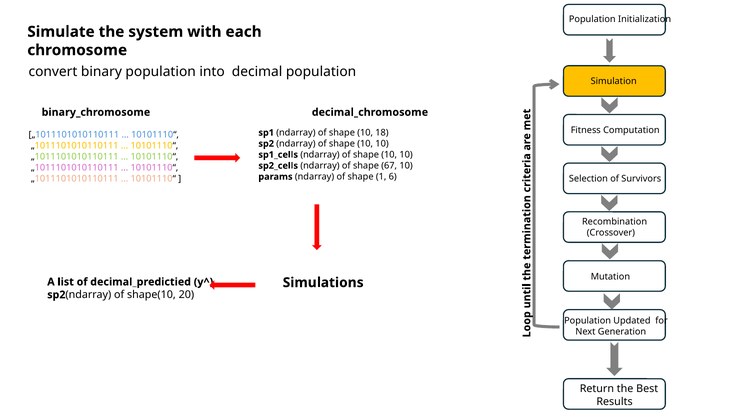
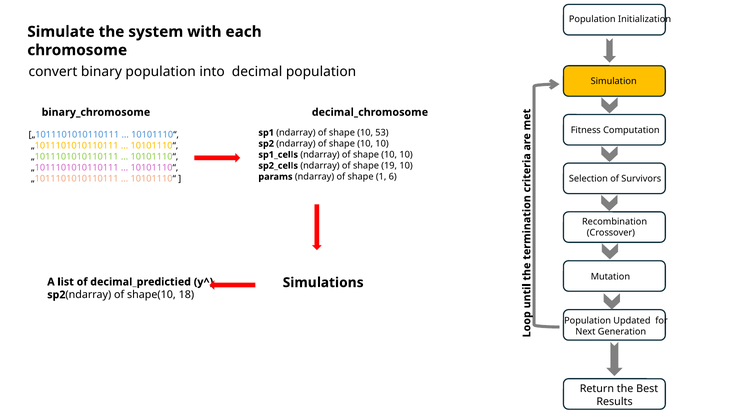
18: 18 -> 53
67: 67 -> 19
20: 20 -> 18
